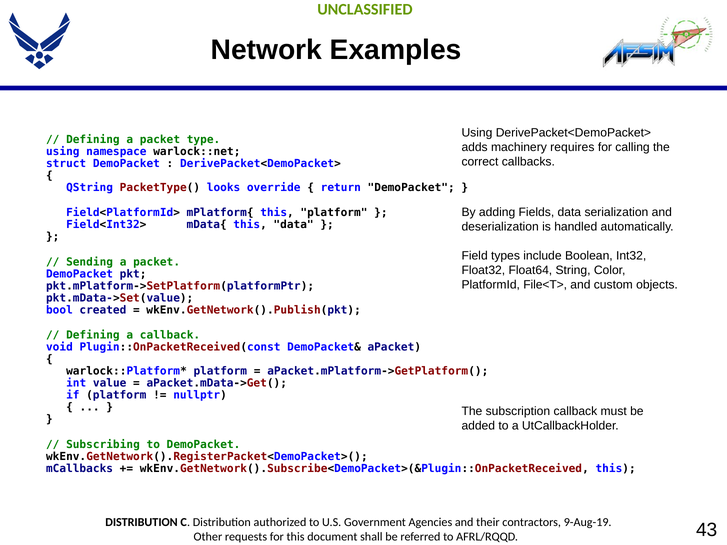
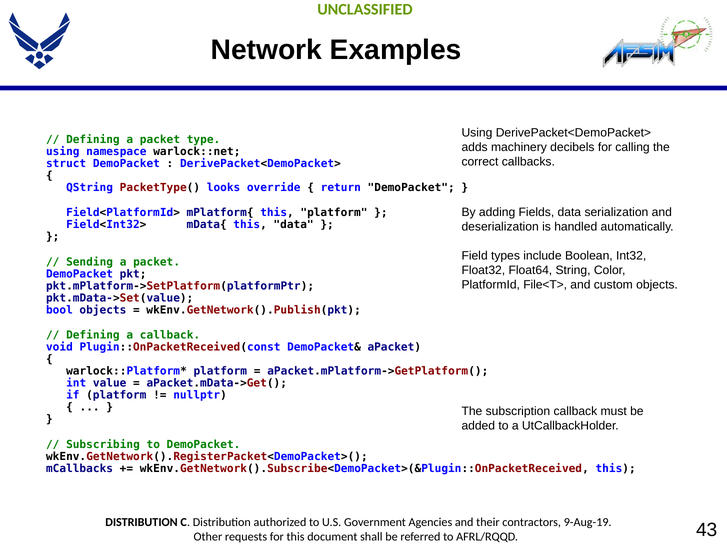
requires: requires -> decibels
bool created: created -> objects
